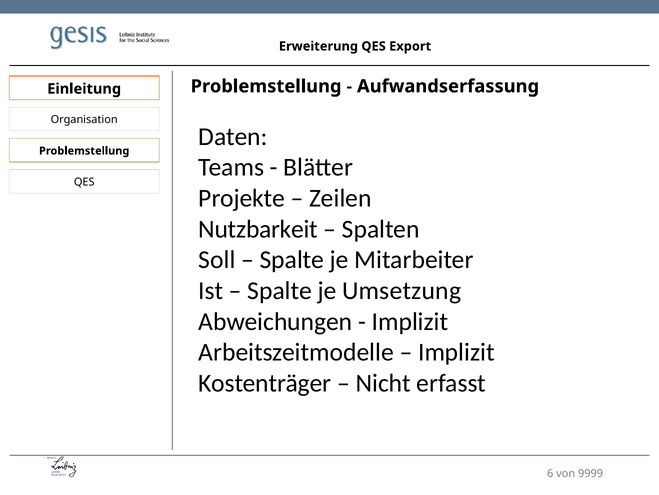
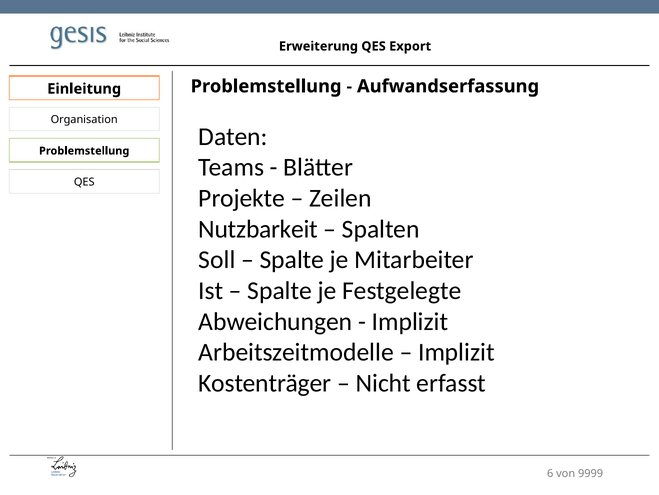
Umsetzung: Umsetzung -> Festgelegte
